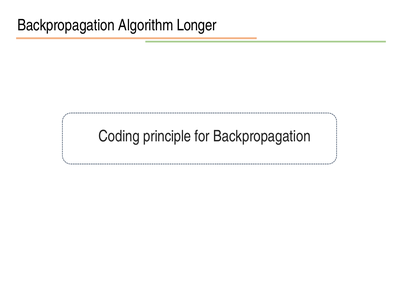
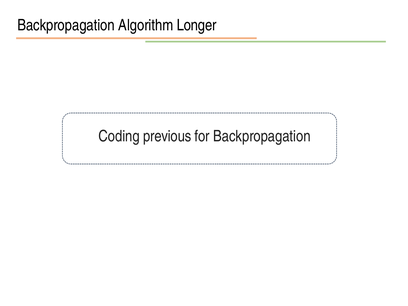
principle: principle -> previous
